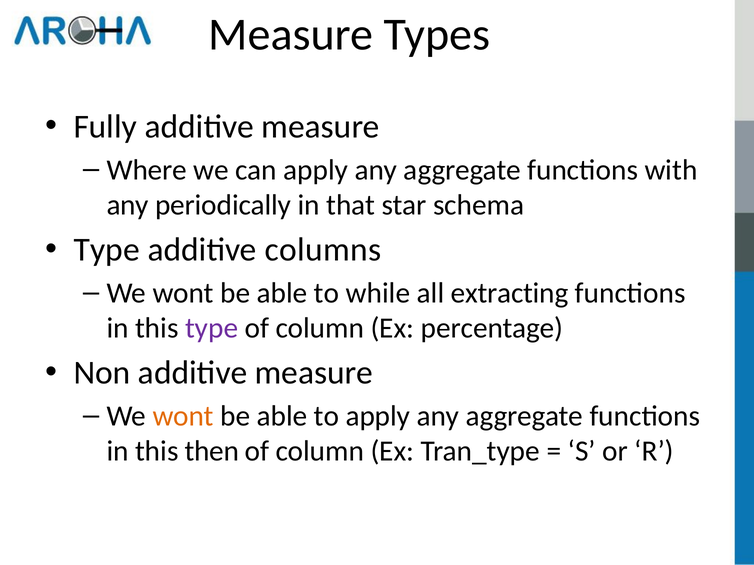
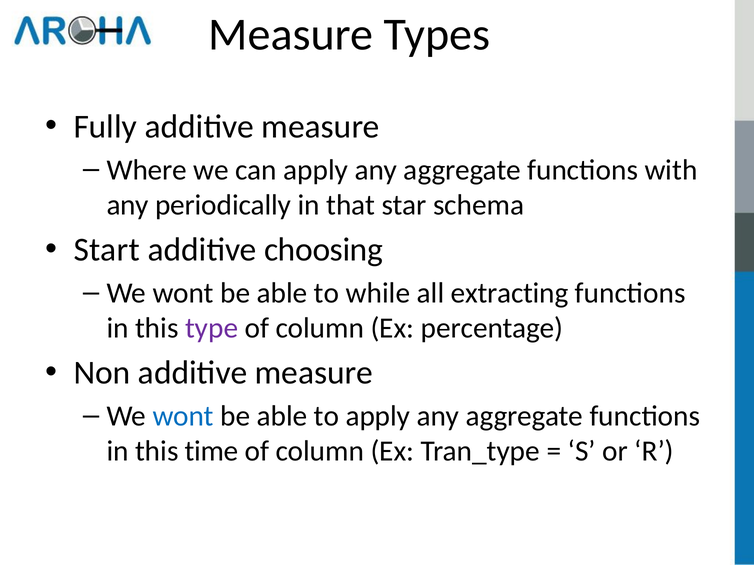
Type at (107, 250): Type -> Start
columns: columns -> choosing
wont at (183, 417) colour: orange -> blue
then: then -> time
